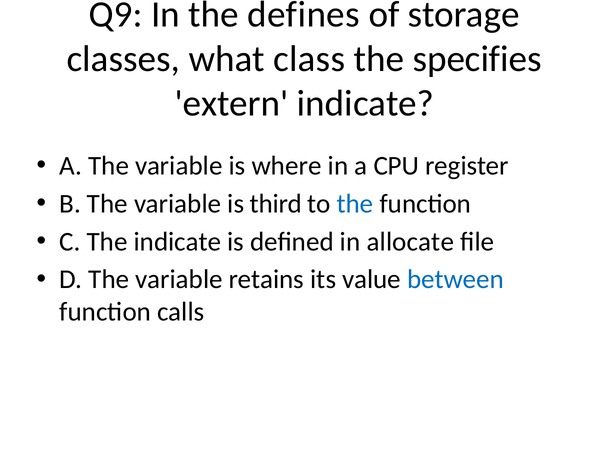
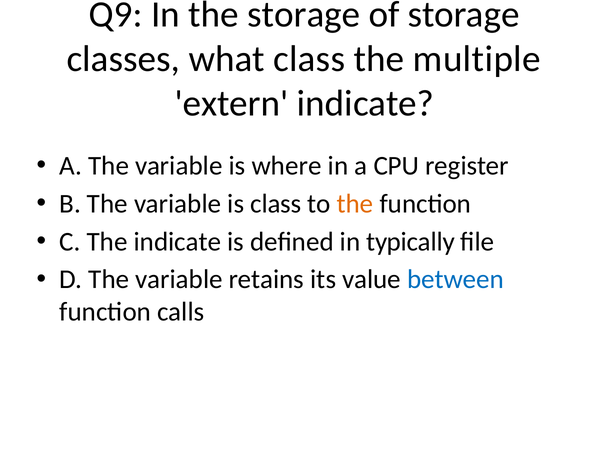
the defines: defines -> storage
specifies: specifies -> multiple
is third: third -> class
the at (355, 204) colour: blue -> orange
allocate: allocate -> typically
